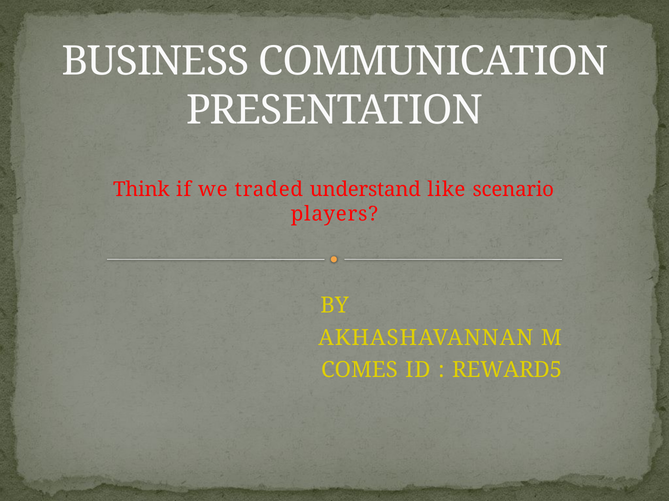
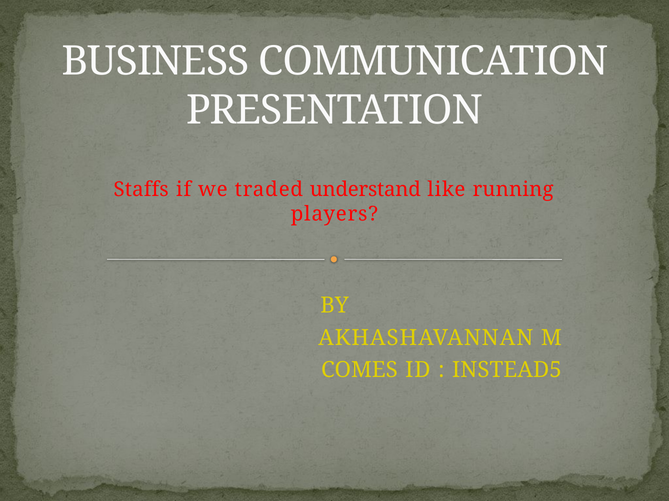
Think: Think -> Staffs
scenario: scenario -> running
REWARD5: REWARD5 -> INSTEAD5
